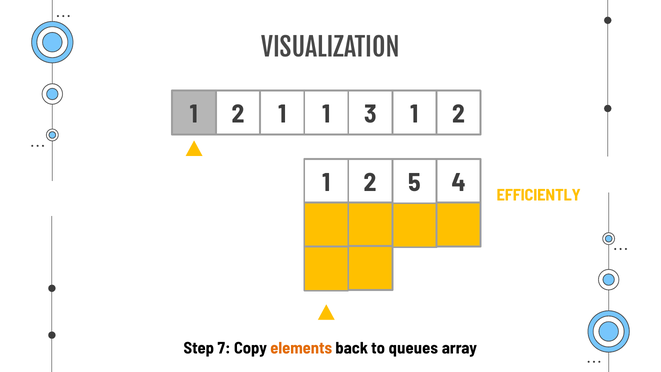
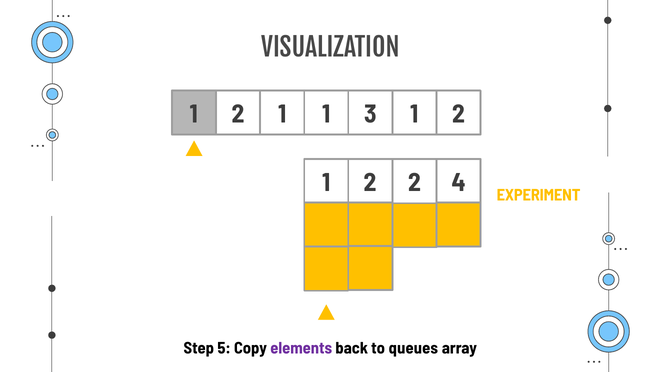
2 5: 5 -> 2
EFFICIENTLY: EFFICIENTLY -> EXPERIMENT
7: 7 -> 5
elements colour: orange -> purple
